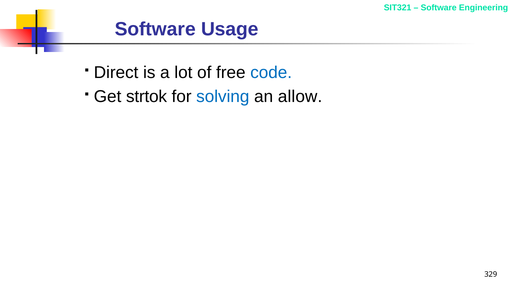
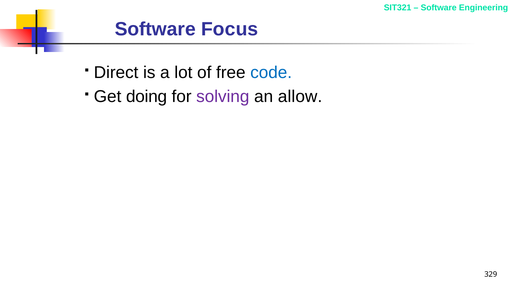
Usage: Usage -> Focus
strtok: strtok -> doing
solving colour: blue -> purple
